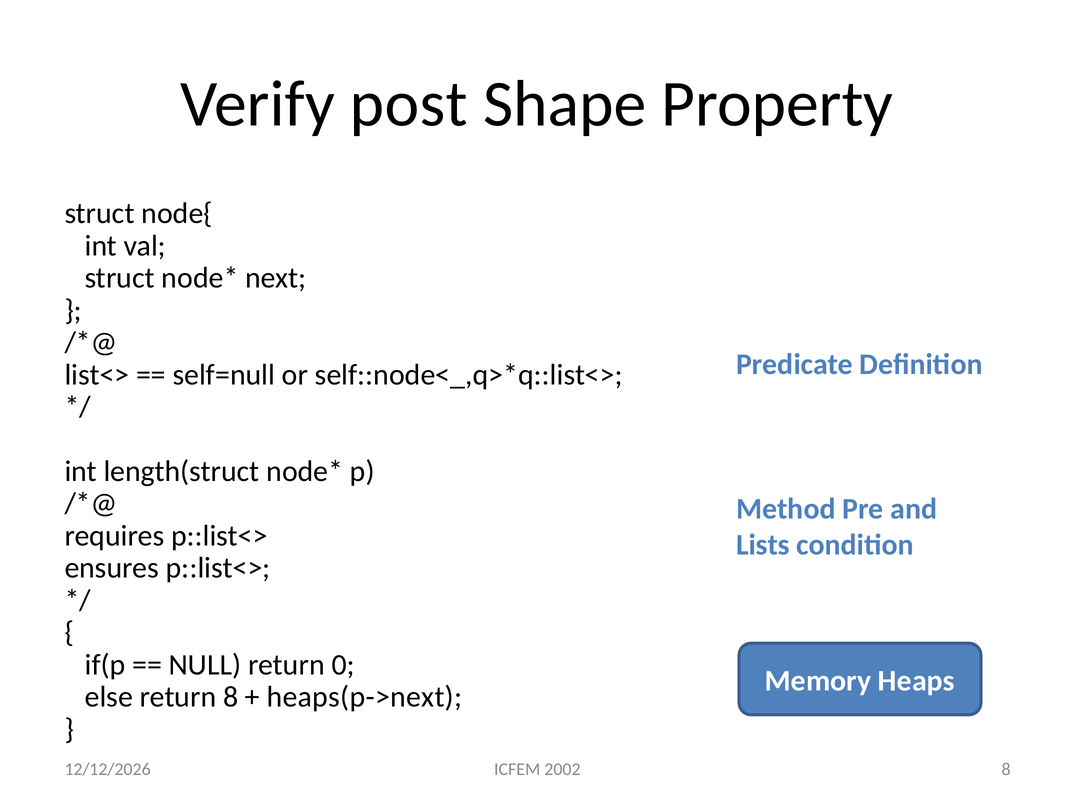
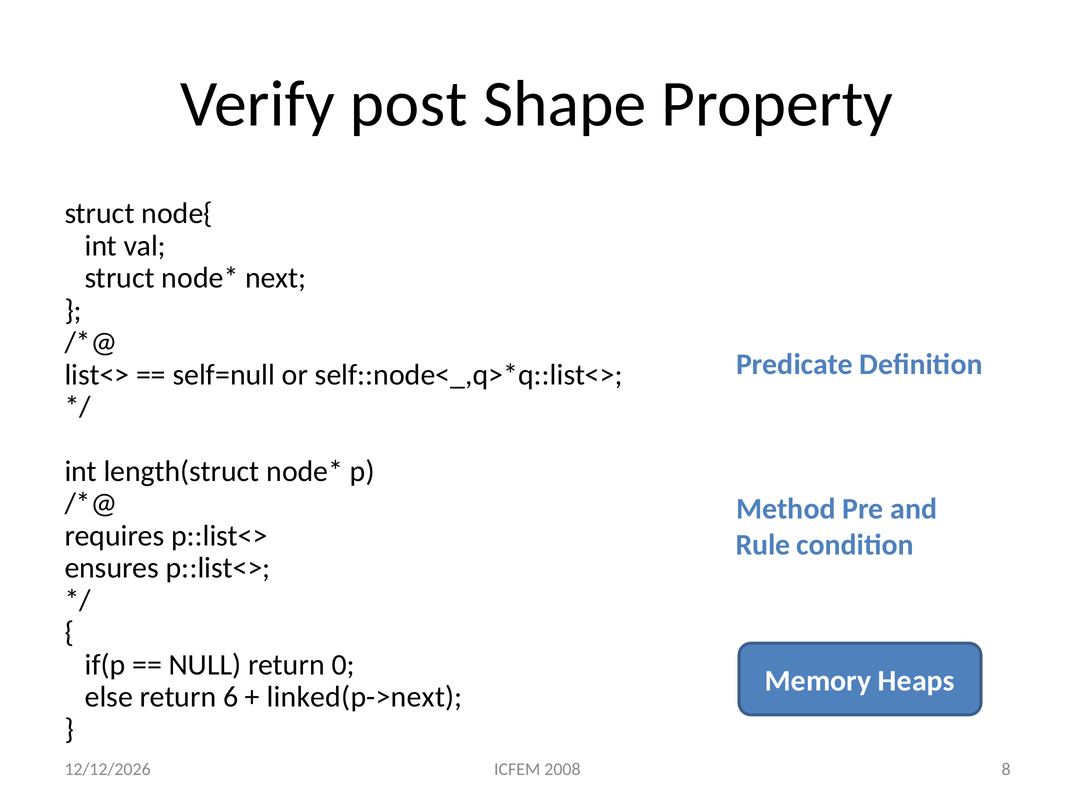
Lists: Lists -> Rule
return 8: 8 -> 6
heaps(p->next: heaps(p->next -> linked(p->next
2002: 2002 -> 2008
